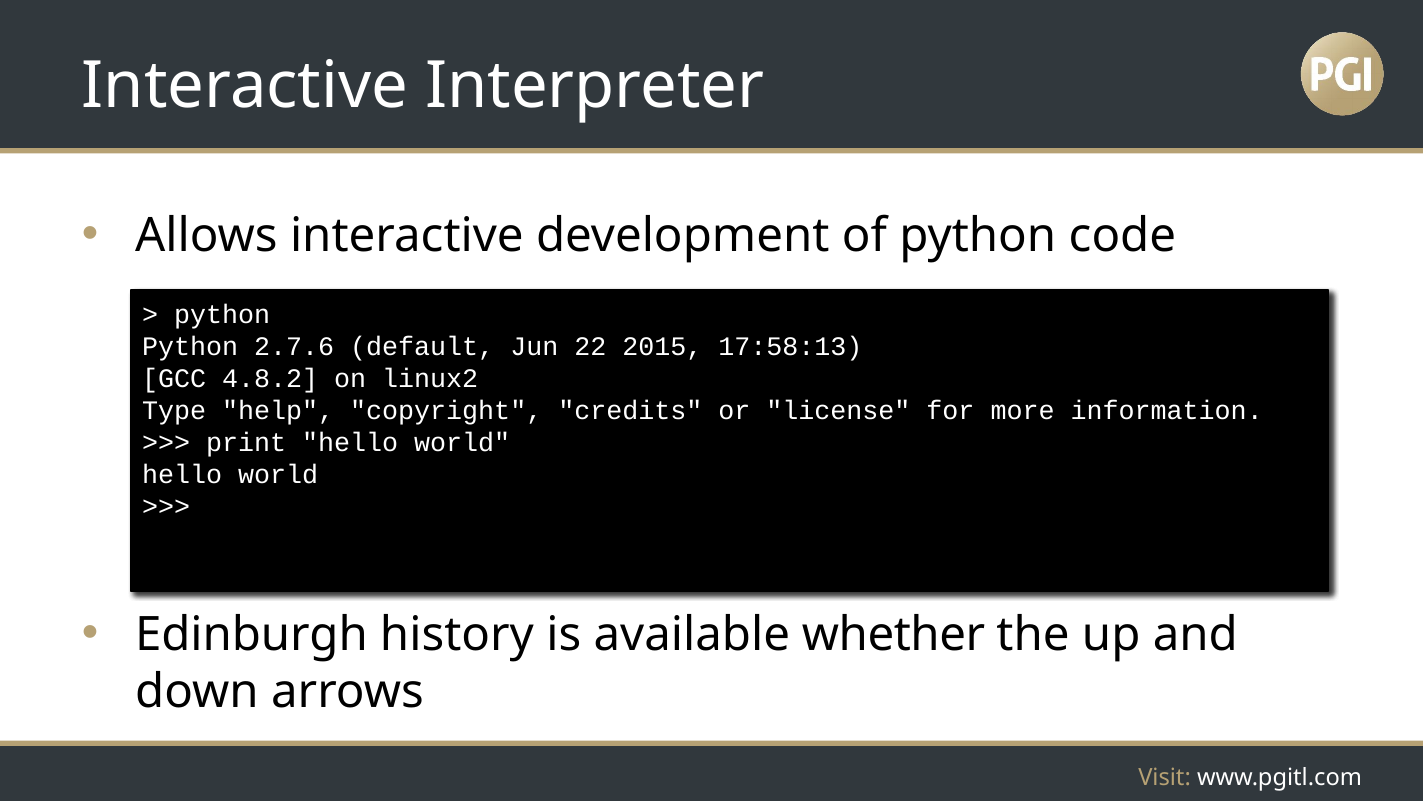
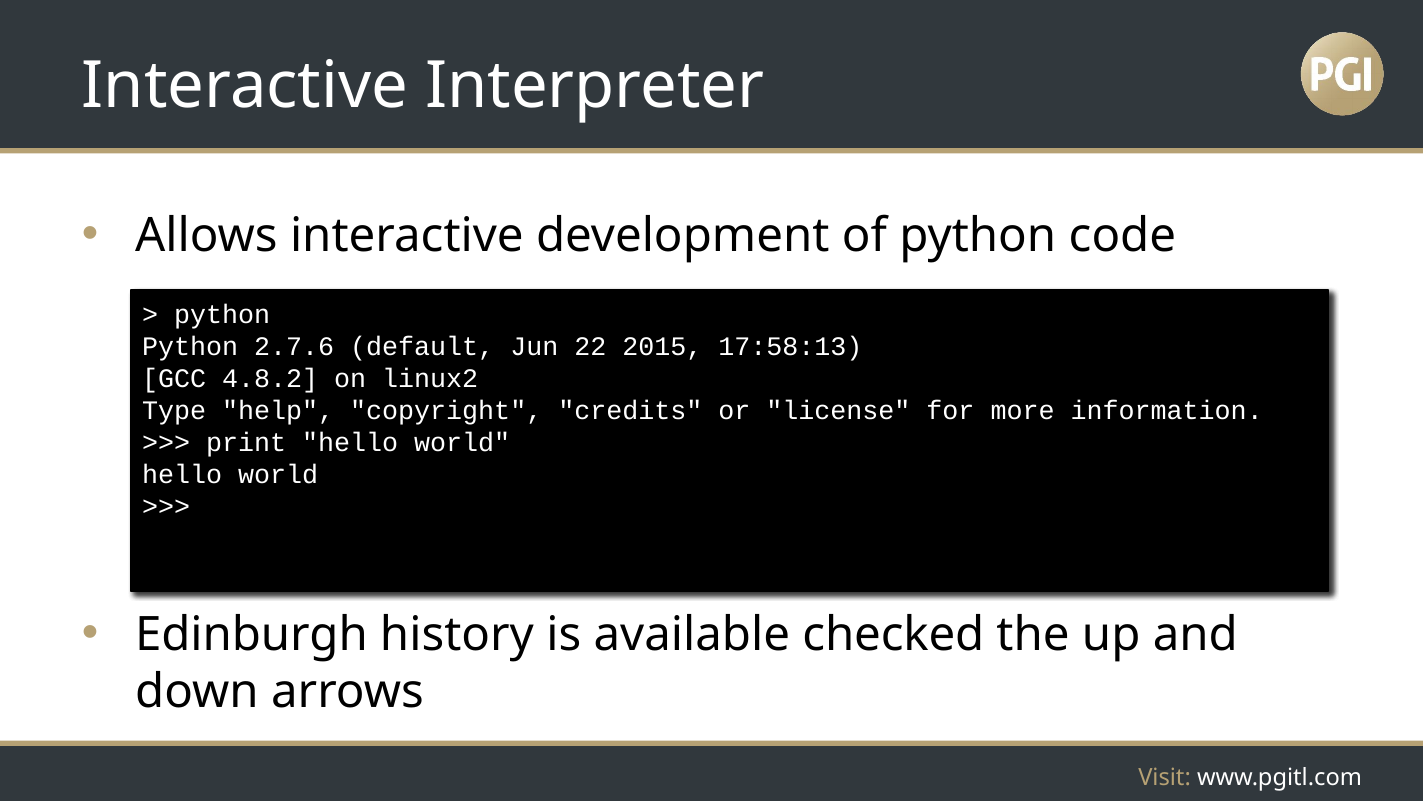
whether: whether -> checked
